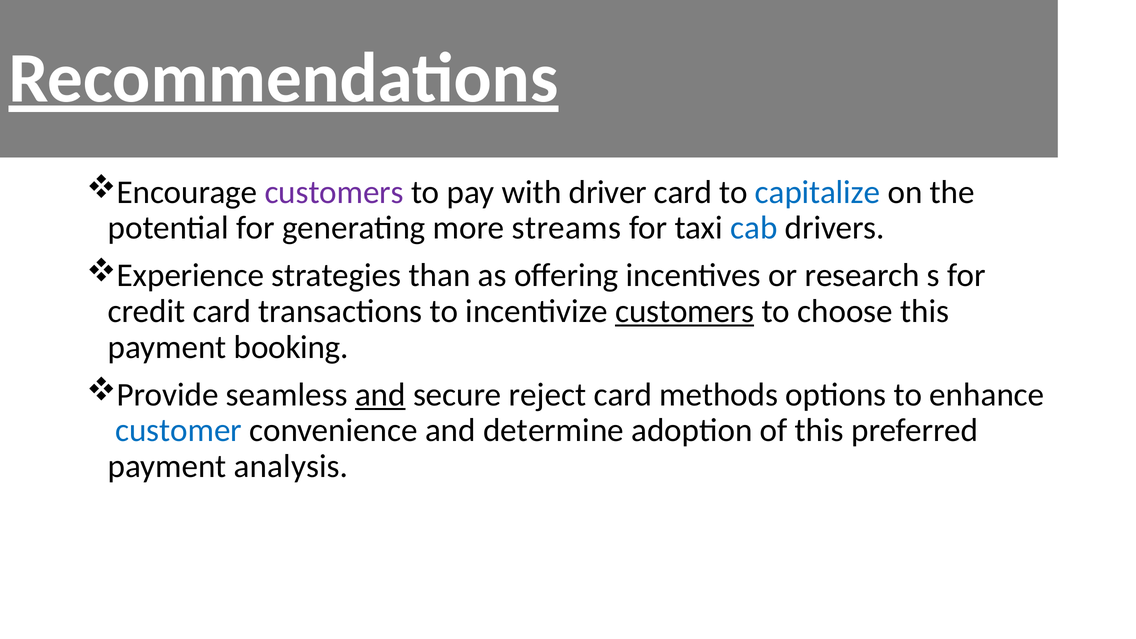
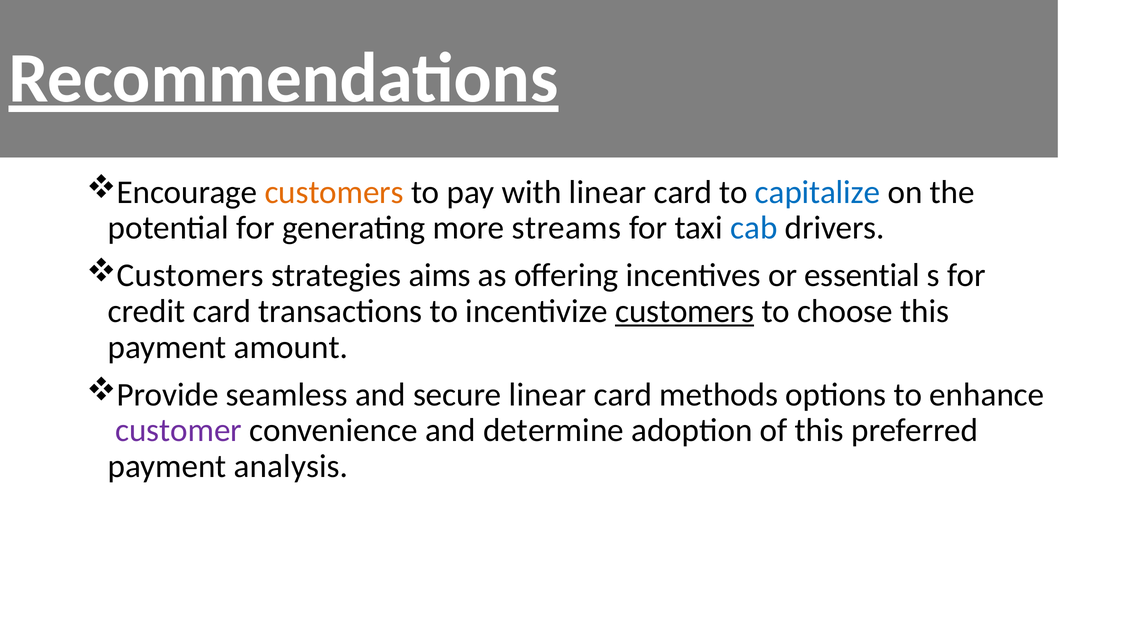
customers at (334, 192) colour: purple -> orange
with driver: driver -> linear
Experience at (190, 275): Experience -> Customers
than: than -> aims
research: research -> essential
booking: booking -> amount
and at (380, 395) underline: present -> none
secure reject: reject -> linear
customer colour: blue -> purple
